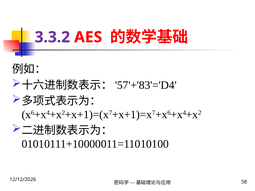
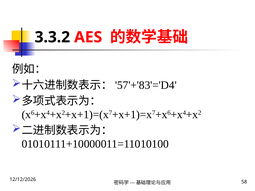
3.3.2 colour: purple -> black
